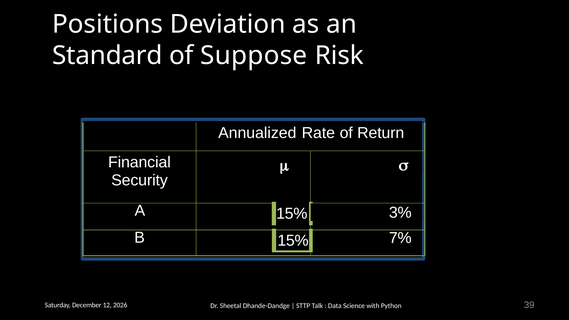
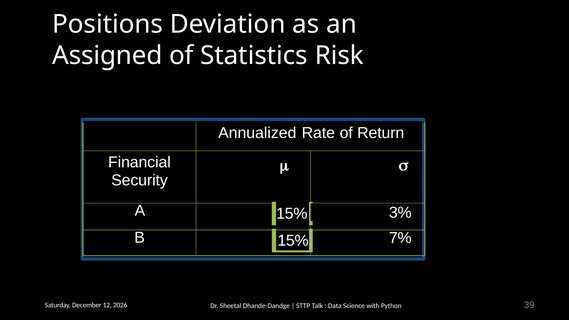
Standard: Standard -> Assigned
Suppose: Suppose -> Statistics
